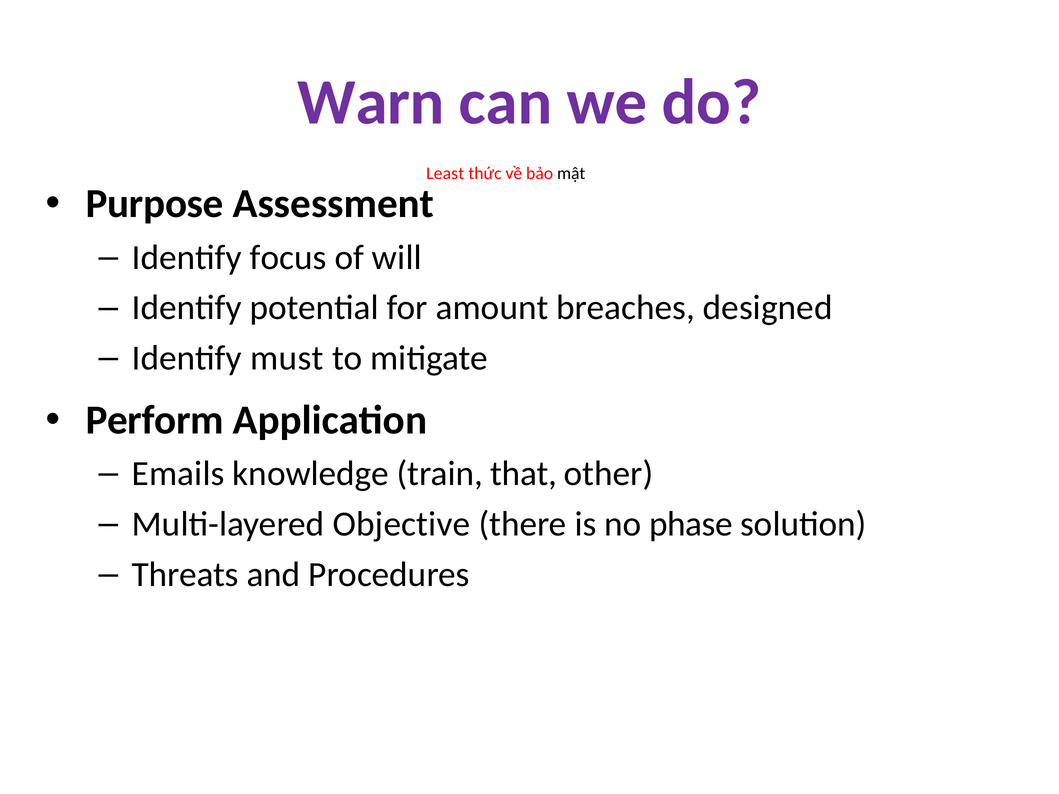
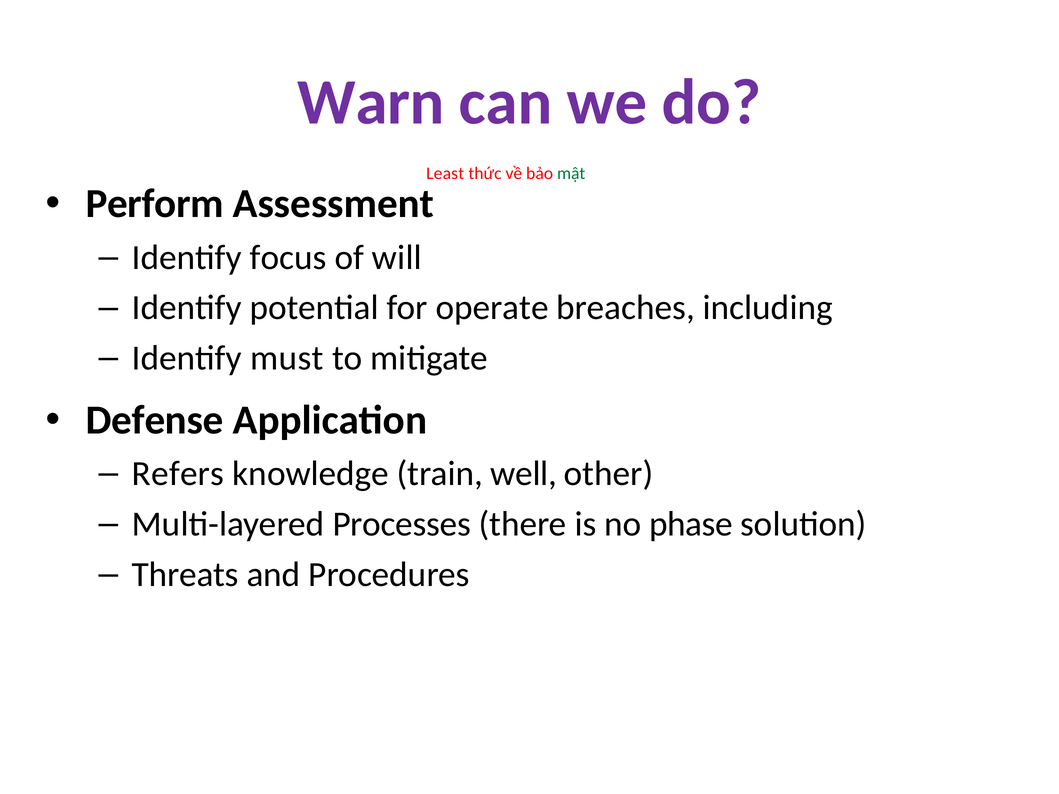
mật colour: black -> green
Purpose: Purpose -> Perform
amount: amount -> operate
designed: designed -> including
Perform: Perform -> Defense
Emails: Emails -> Refers
that: that -> well
Objective: Objective -> Processes
